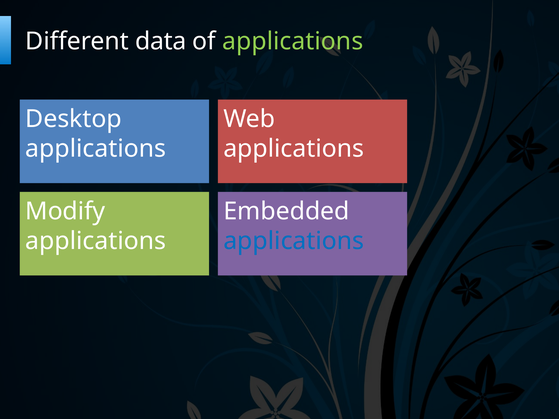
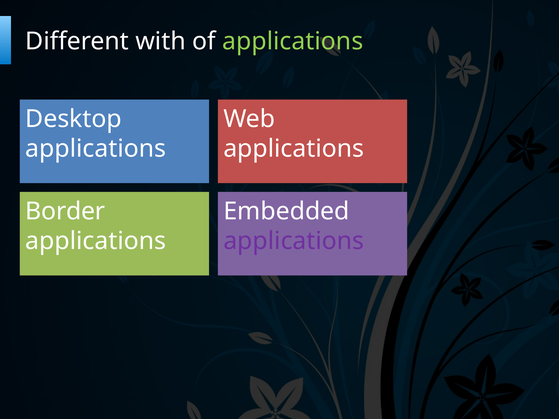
data: data -> with
Modify: Modify -> Border
applications at (294, 241) colour: blue -> purple
